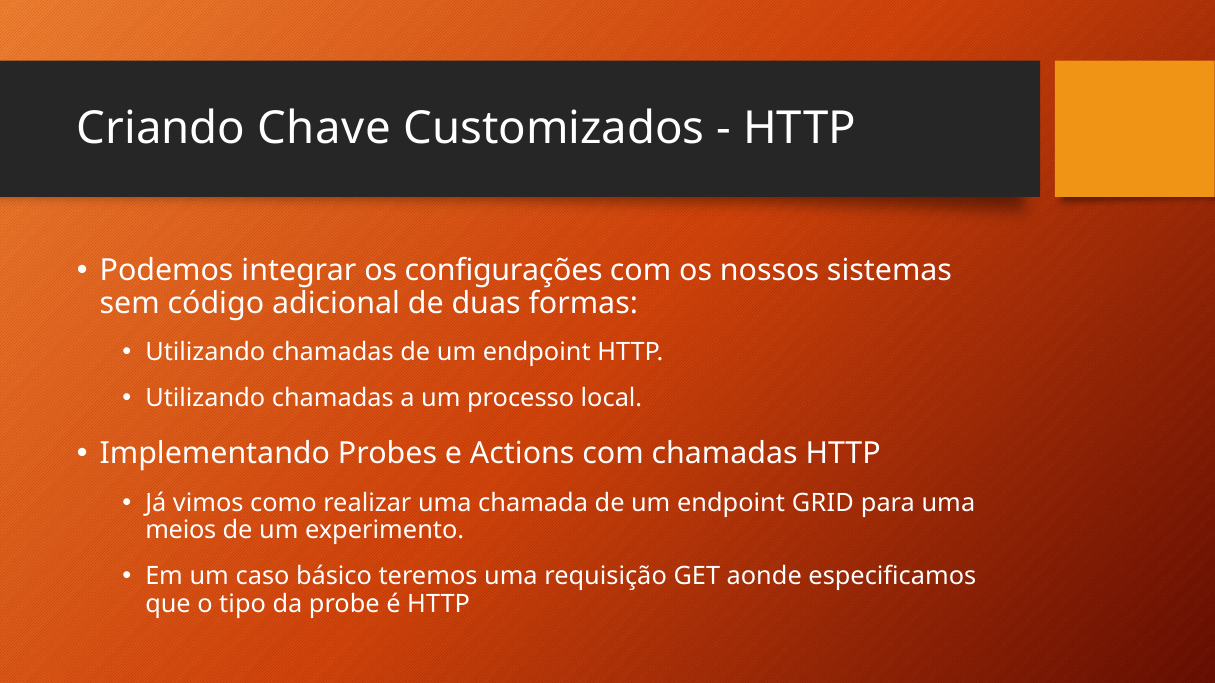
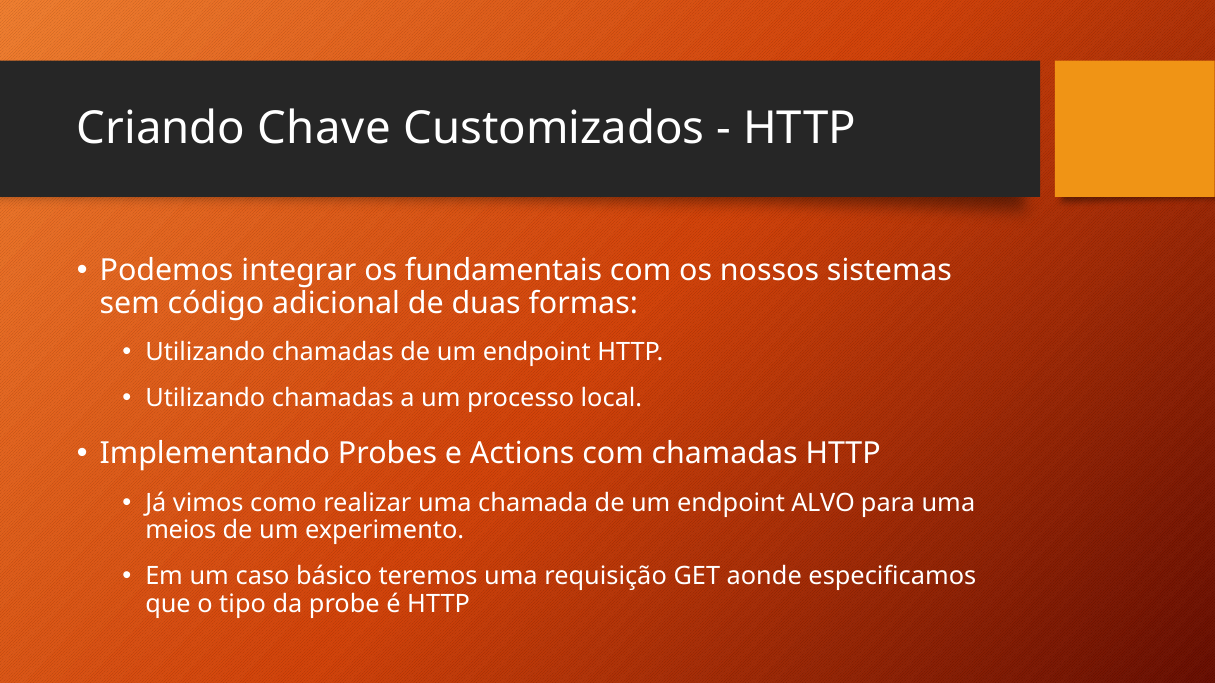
configurações: configurações -> fundamentais
GRID: GRID -> ALVO
